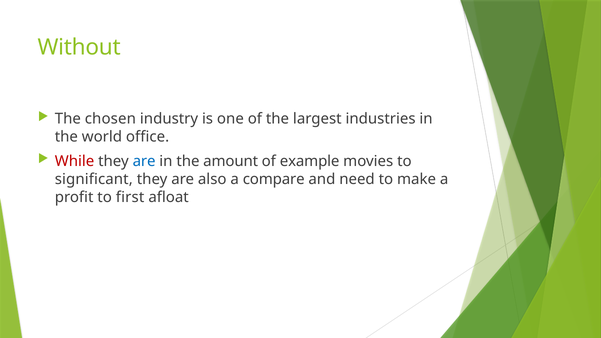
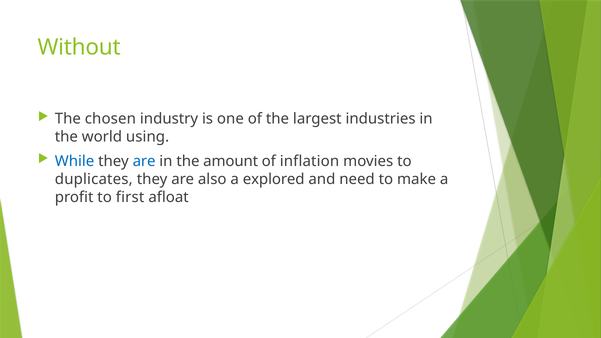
office: office -> using
While colour: red -> blue
example: example -> inflation
significant: significant -> duplicates
compare: compare -> explored
